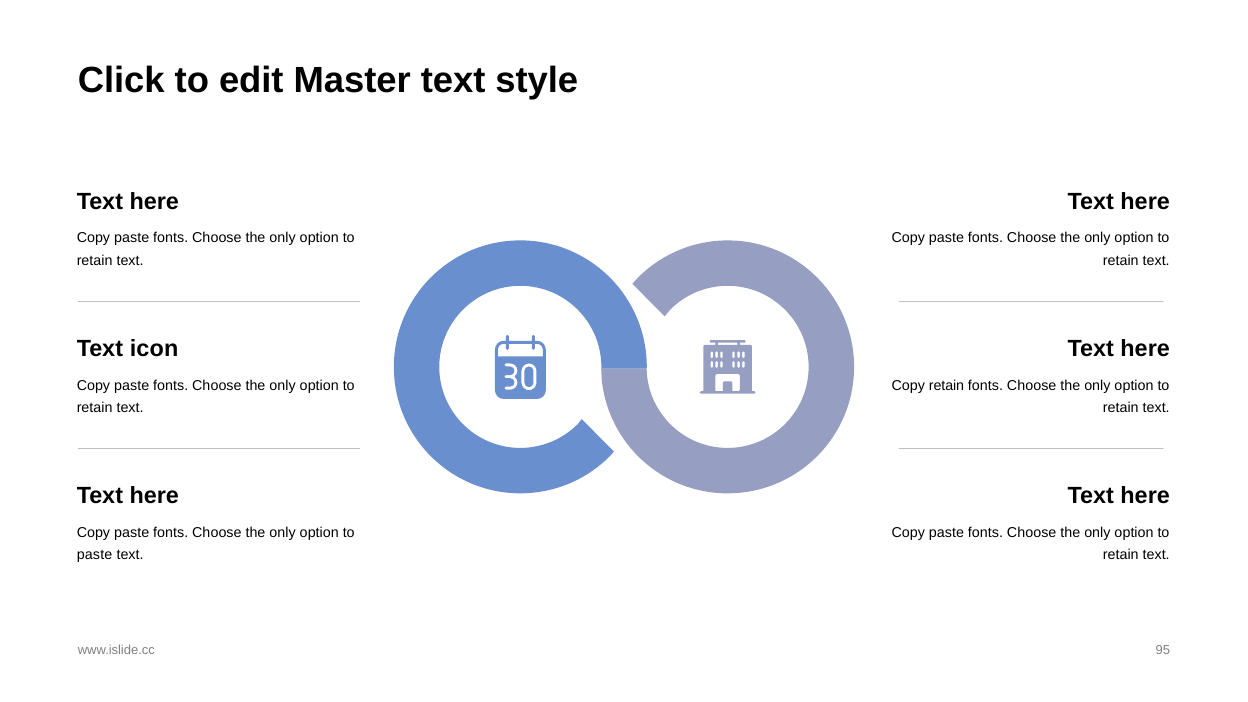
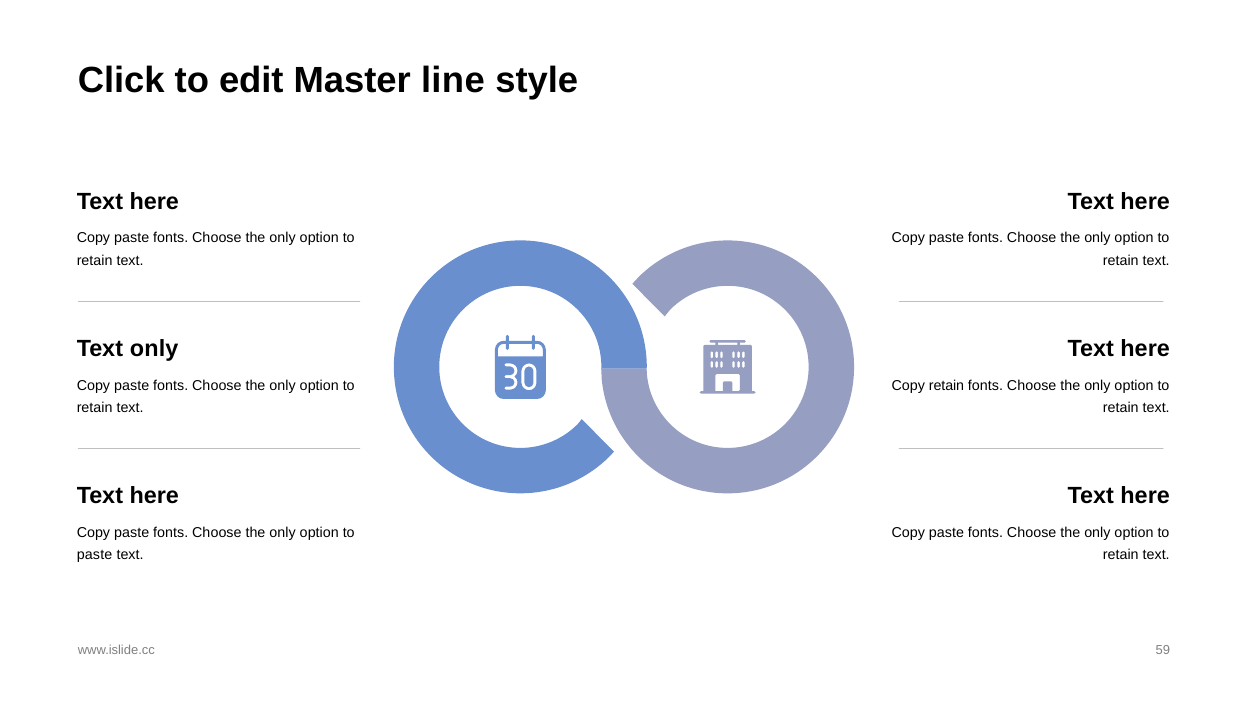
Master text: text -> line
Text icon: icon -> only
95: 95 -> 59
